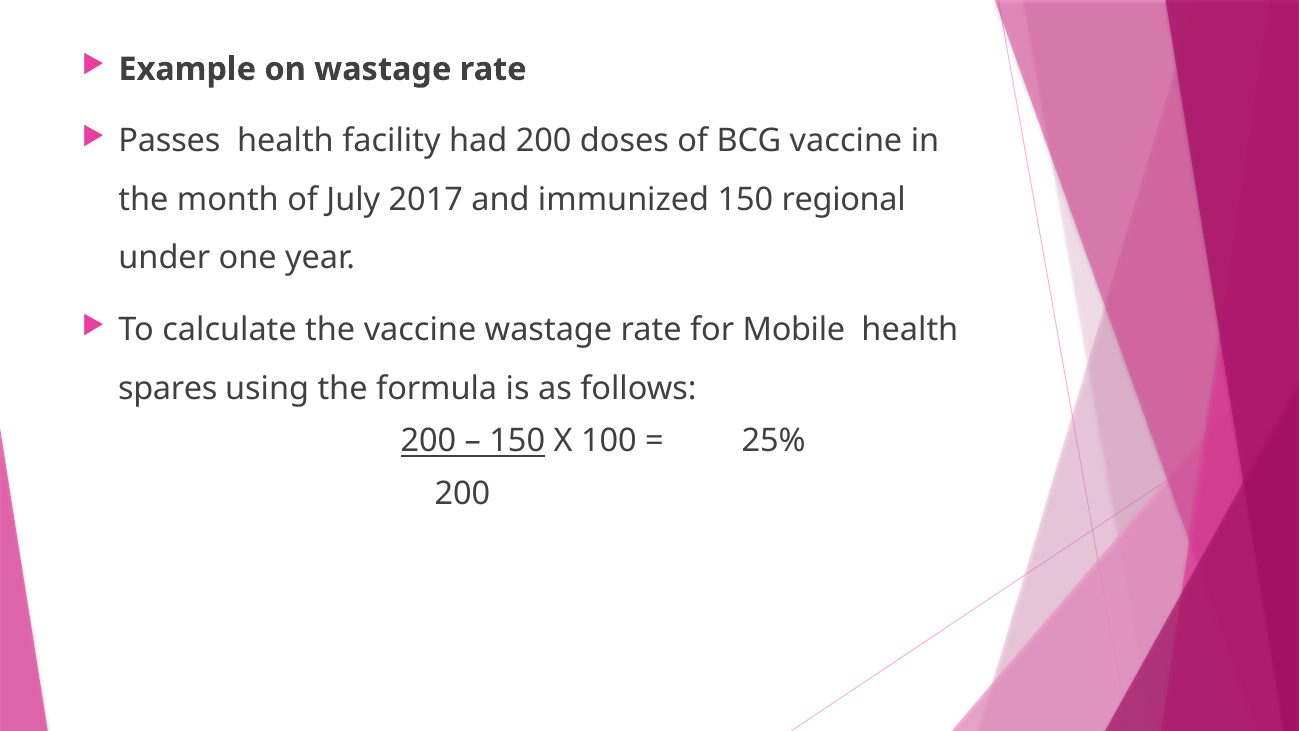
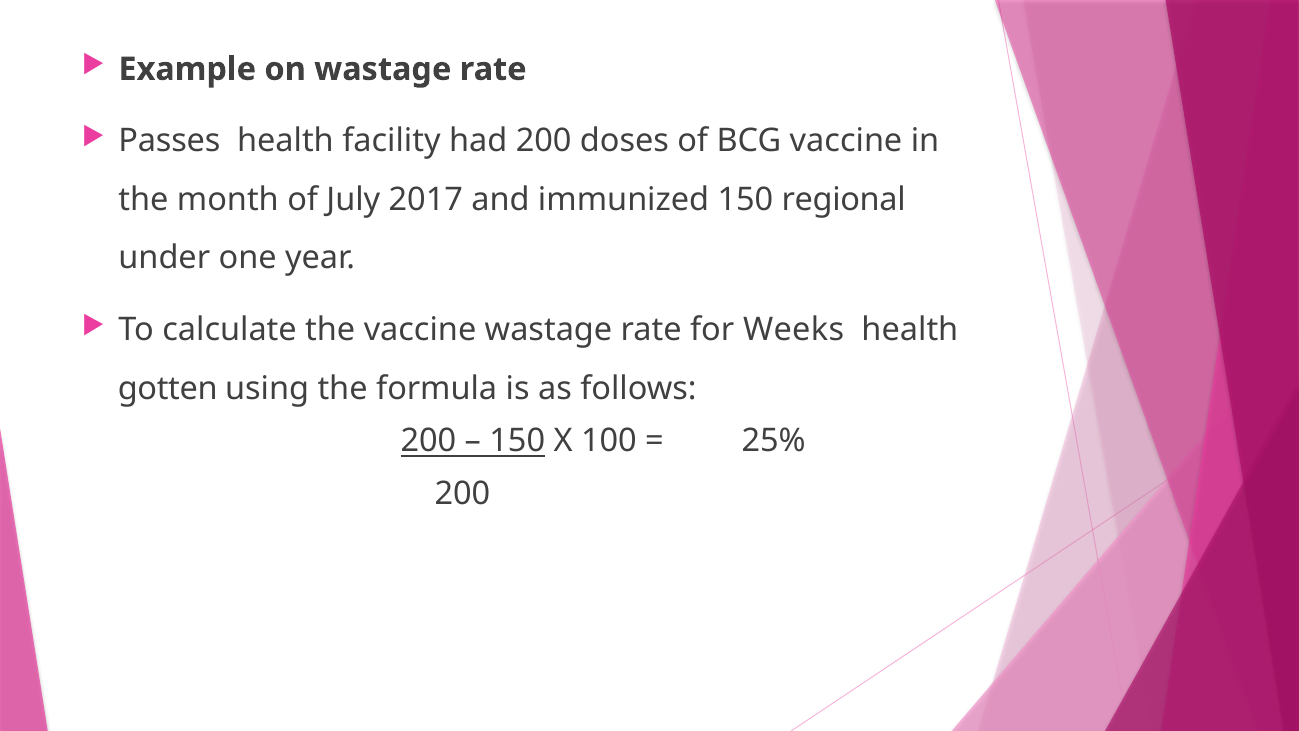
Mobile: Mobile -> Weeks
spares: spares -> gotten
